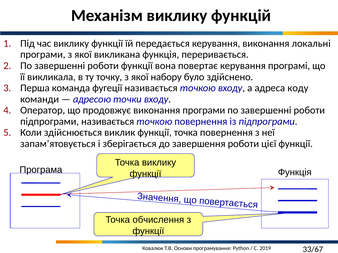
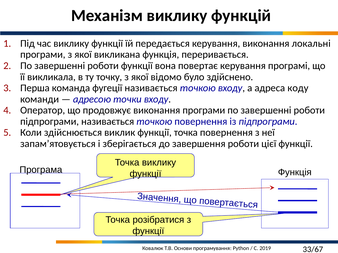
набору: набору -> відомо
обчислення: обчислення -> розібратися
